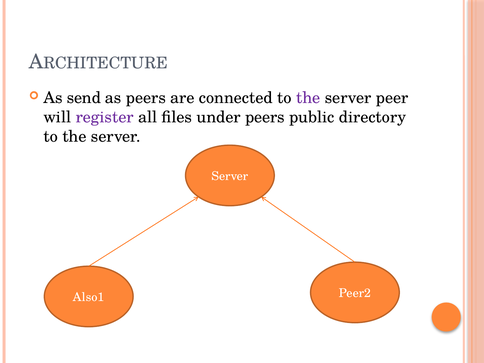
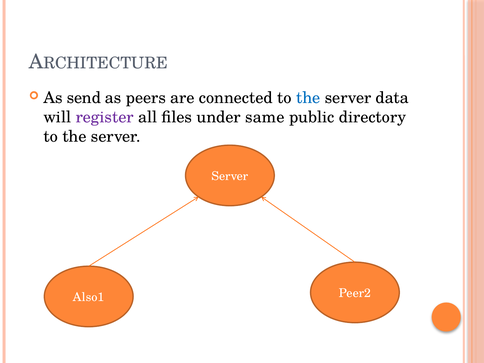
the at (308, 98) colour: purple -> blue
peer: peer -> data
under peers: peers -> same
